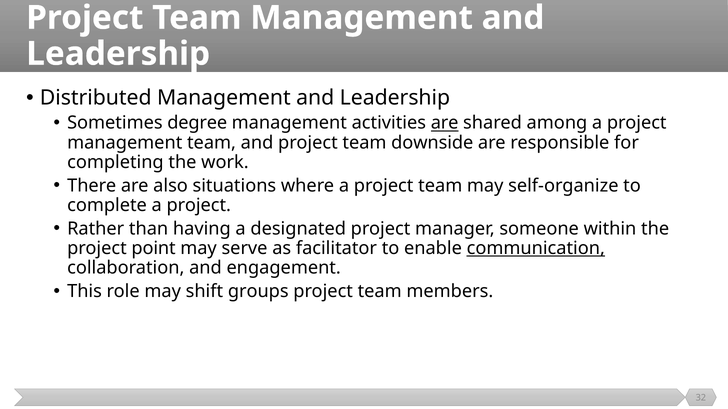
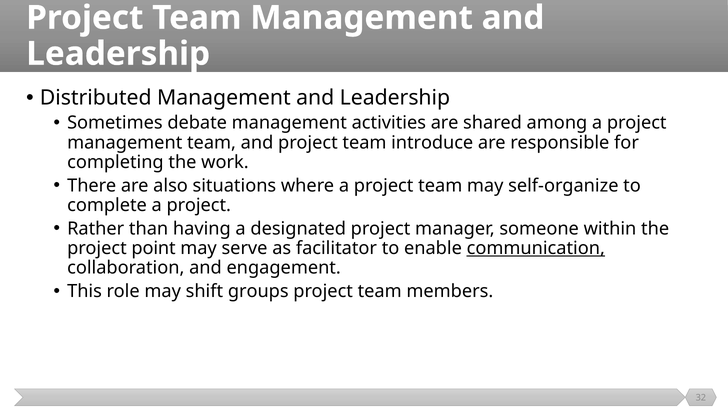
degree: degree -> debate
are at (445, 123) underline: present -> none
downside: downside -> introduce
